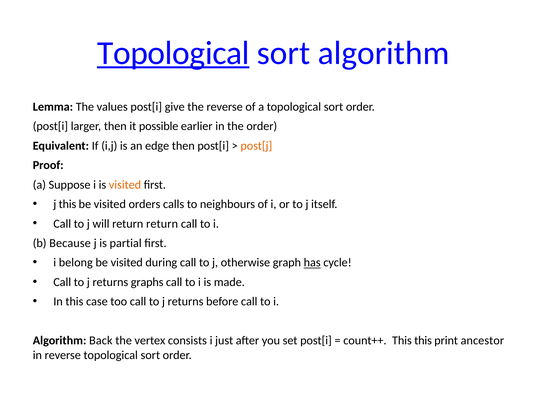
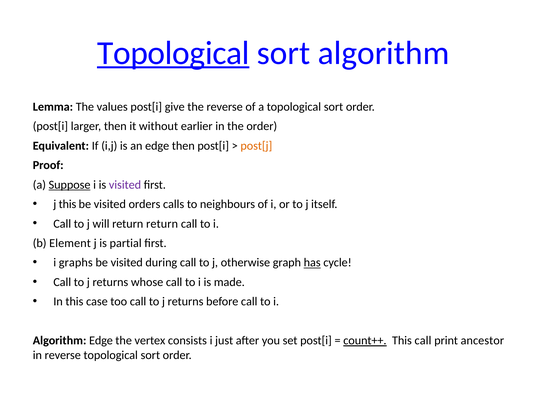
possible: possible -> without
Suppose underline: none -> present
visited at (125, 184) colour: orange -> purple
Because: Because -> Element
belong: belong -> graphs
graphs: graphs -> whose
Algorithm Back: Back -> Edge
count++ underline: none -> present
This this: this -> call
